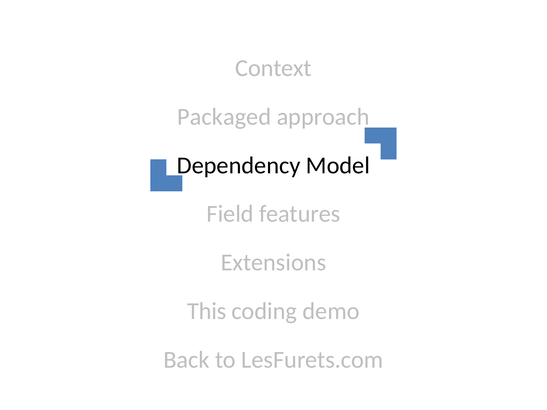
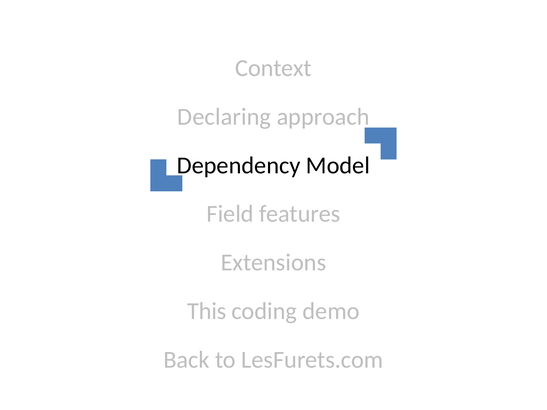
Packaged: Packaged -> Declaring
